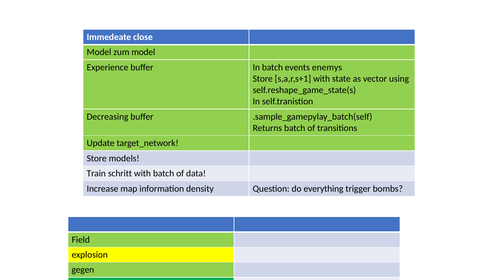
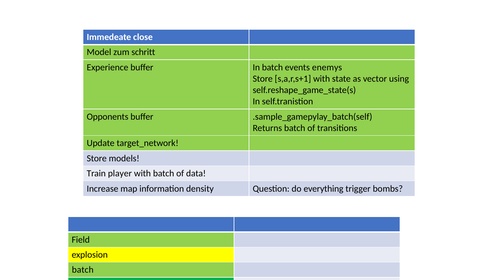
zum model: model -> schritt
Decreasing: Decreasing -> Opponents
Train schritt: schritt -> player
gegen at (83, 270): gegen -> batch
